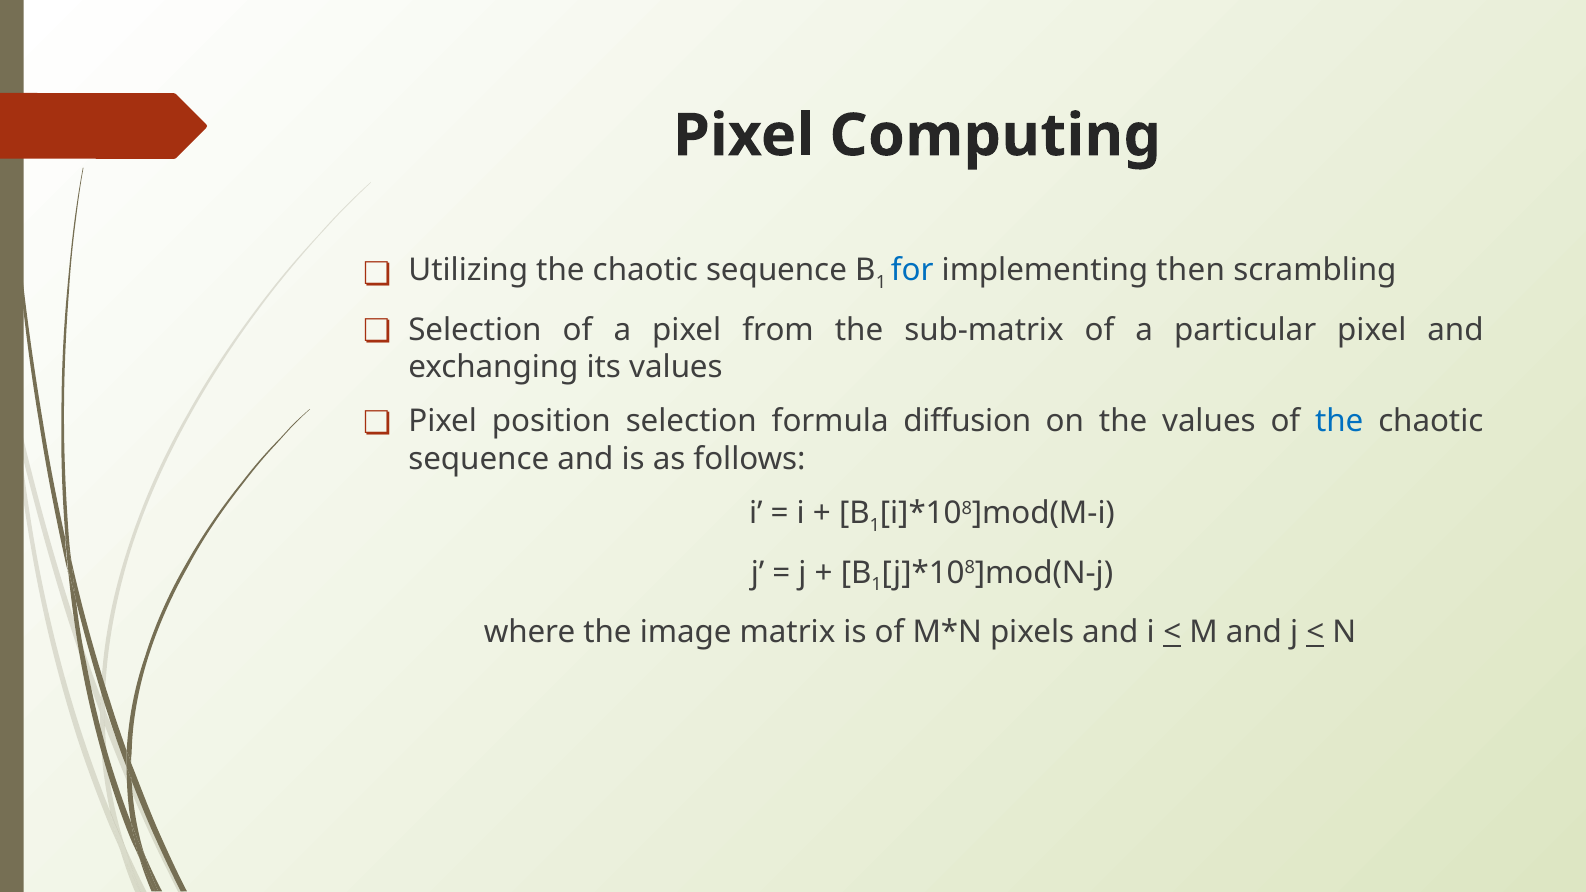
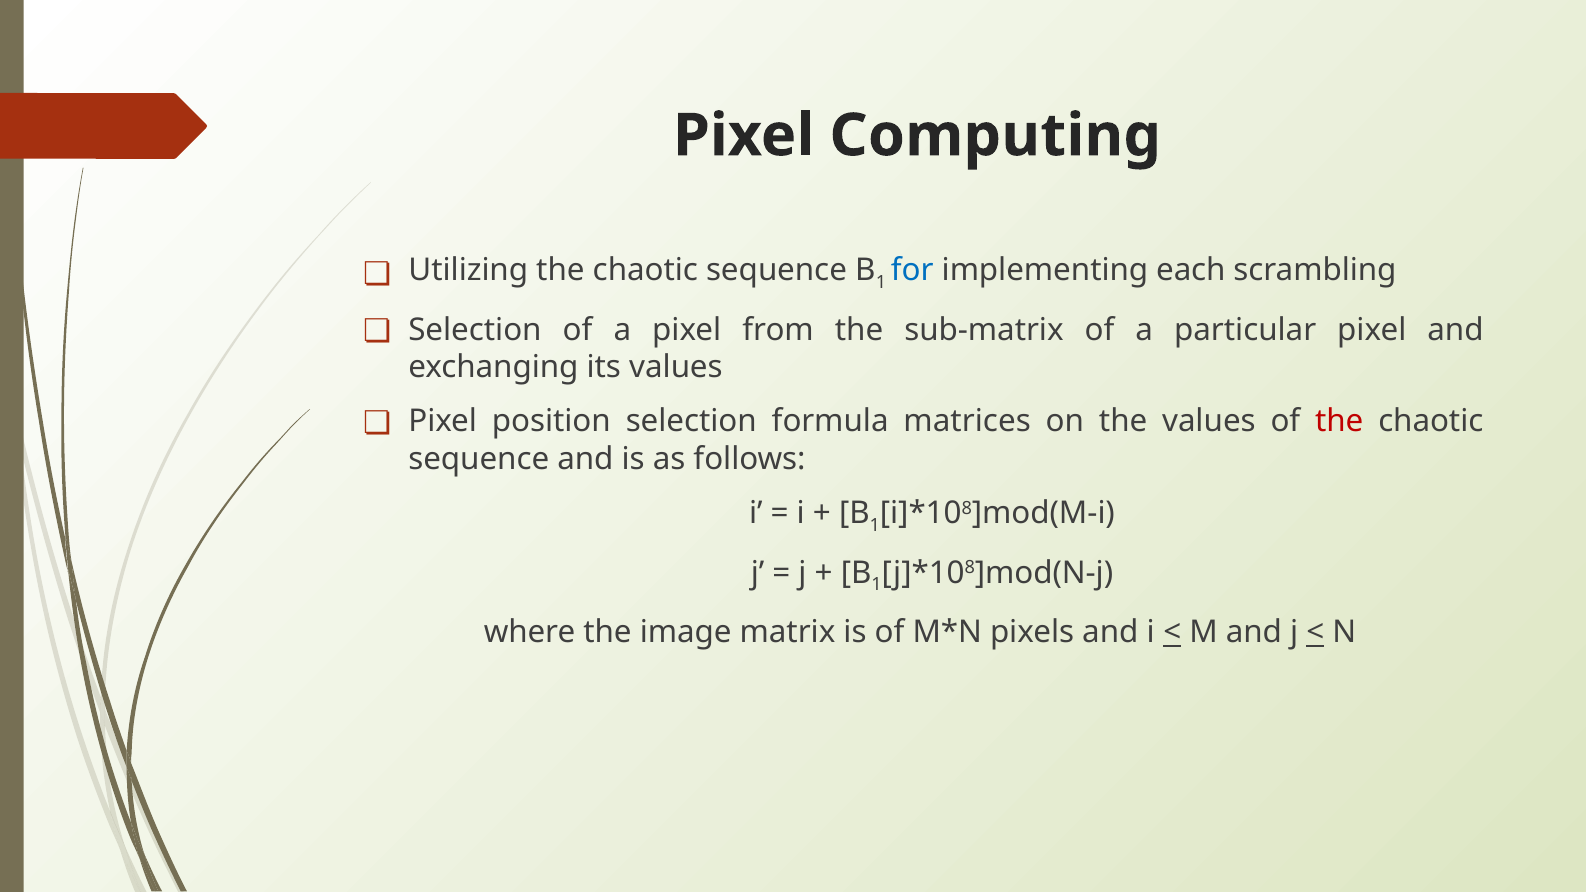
then: then -> each
diffusion: diffusion -> matrices
the at (1339, 422) colour: blue -> red
